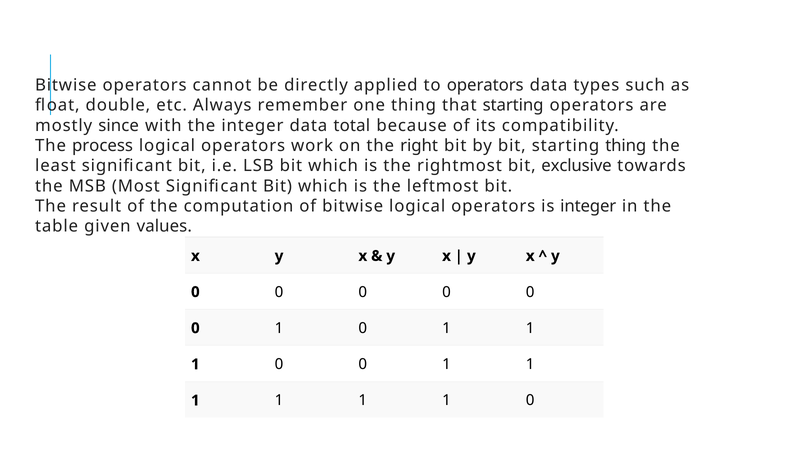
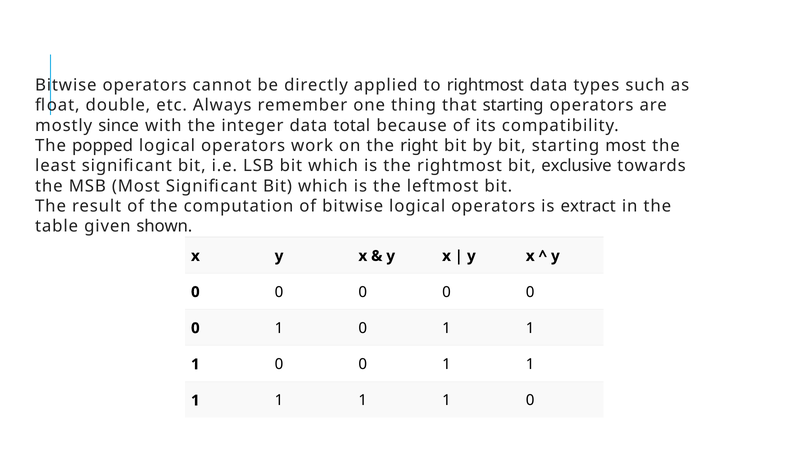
to operators: operators -> rightmost
process: process -> popped
starting thing: thing -> most
is integer: integer -> extract
values: values -> shown
